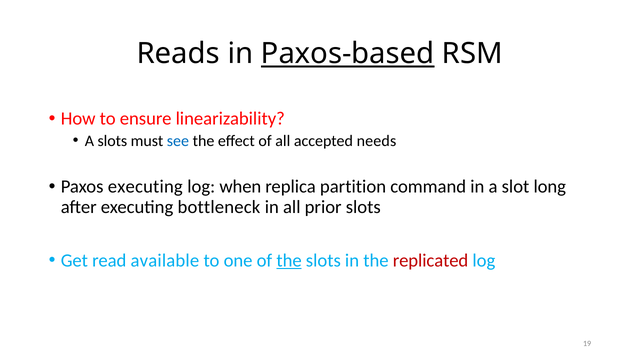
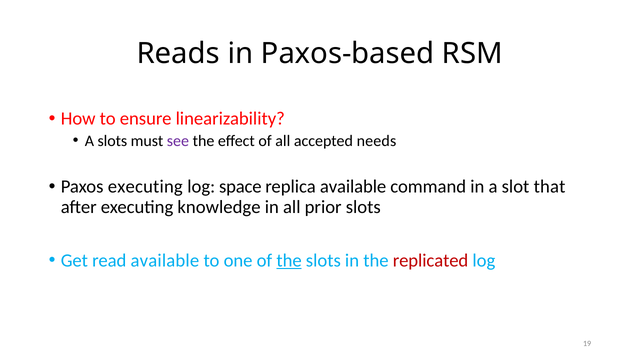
Paxos-based underline: present -> none
see colour: blue -> purple
when: when -> space
replica partition: partition -> available
long: long -> that
bottleneck: bottleneck -> knowledge
